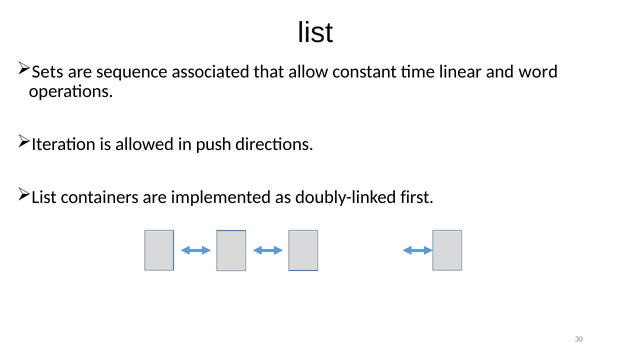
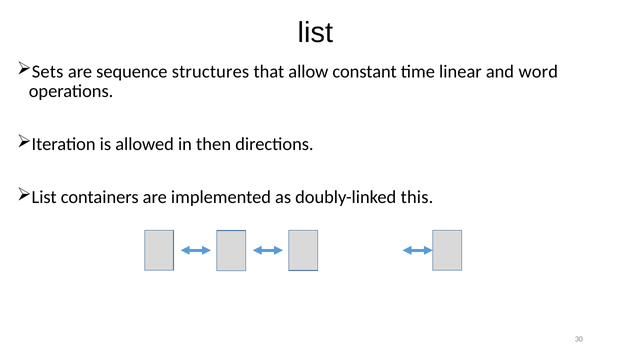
associated: associated -> structures
push: push -> then
first: first -> this
